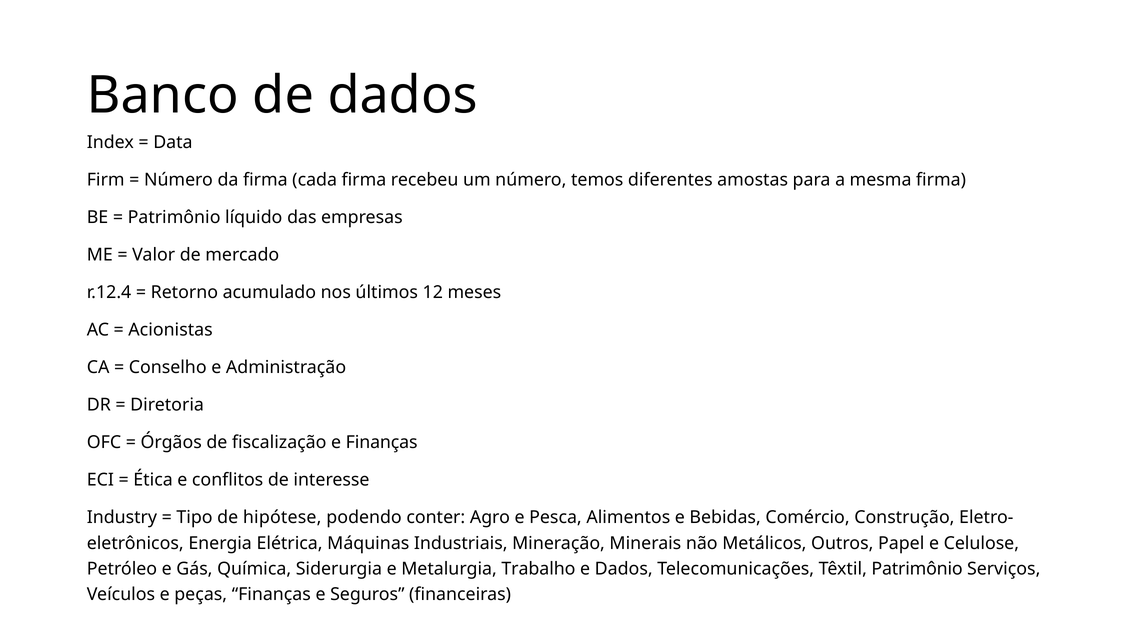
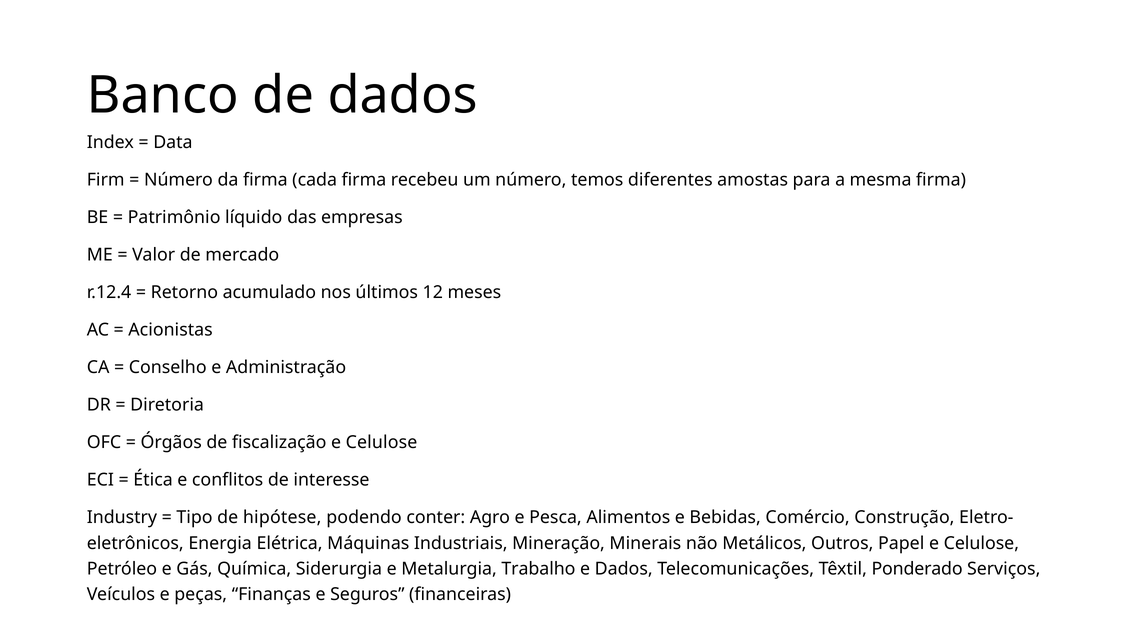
fiscalização e Finanças: Finanças -> Celulose
Têxtil Patrimônio: Patrimônio -> Ponderado
